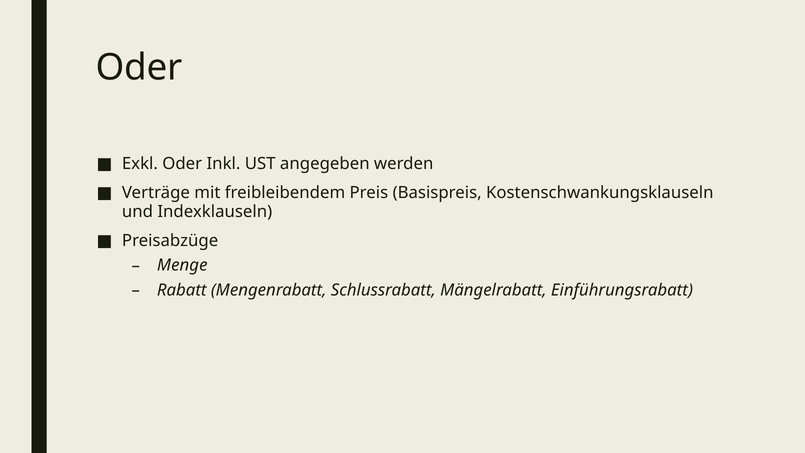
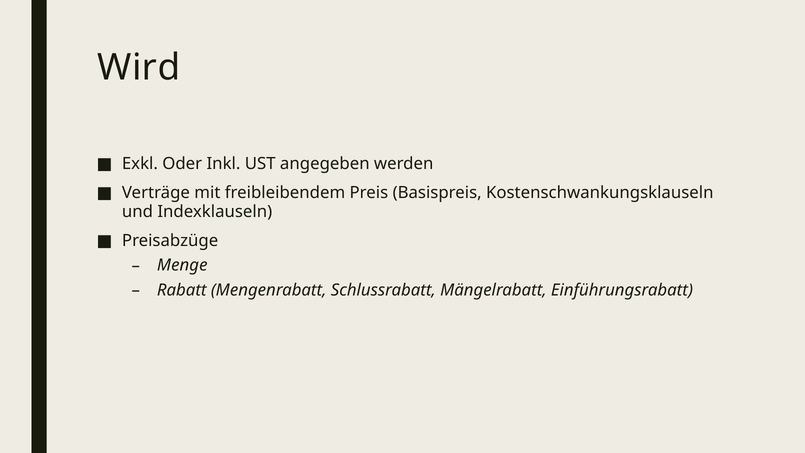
Oder at (139, 68): Oder -> Wird
